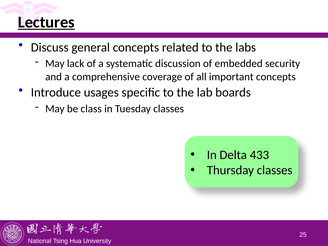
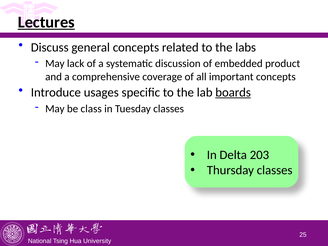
security: security -> product
boards underline: none -> present
433: 433 -> 203
